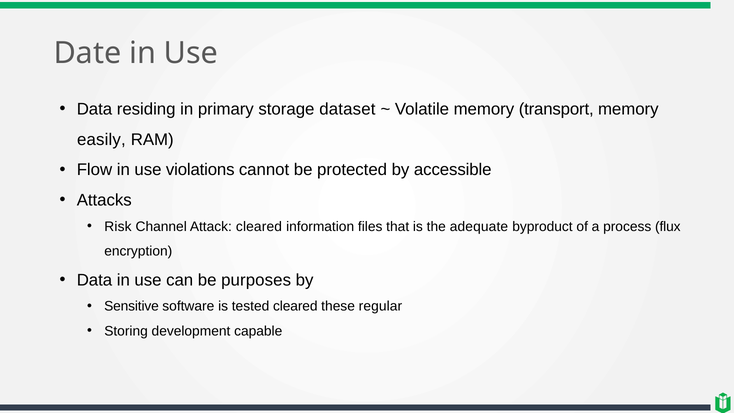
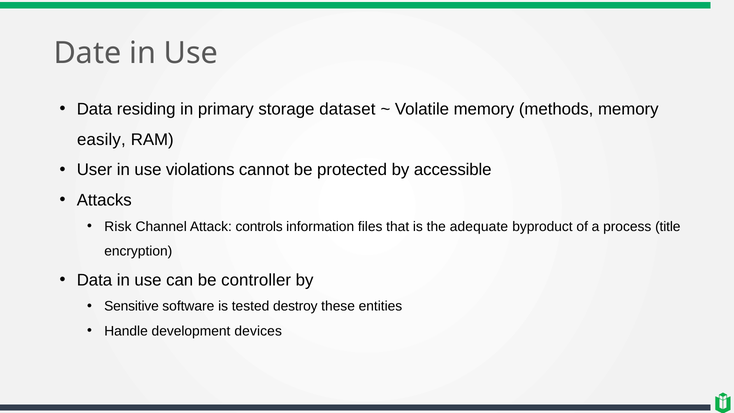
transport: transport -> methods
Flow: Flow -> User
Attack cleared: cleared -> controls
flux: flux -> title
purposes: purposes -> controller
tested cleared: cleared -> destroy
regular: regular -> entities
Storing: Storing -> Handle
capable: capable -> devices
